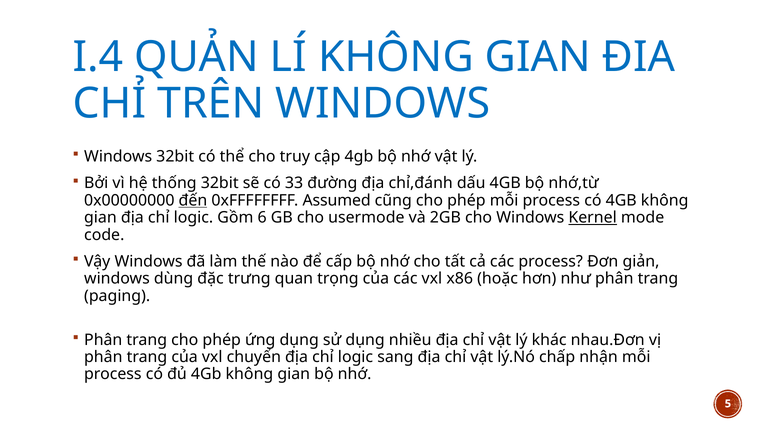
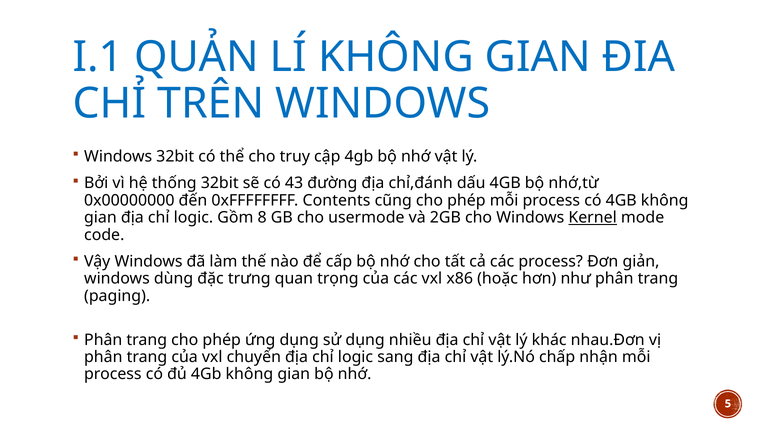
I.4: I.4 -> I.1
33: 33 -> 43
đến underline: present -> none
Assumed: Assumed -> Contents
6: 6 -> 8
